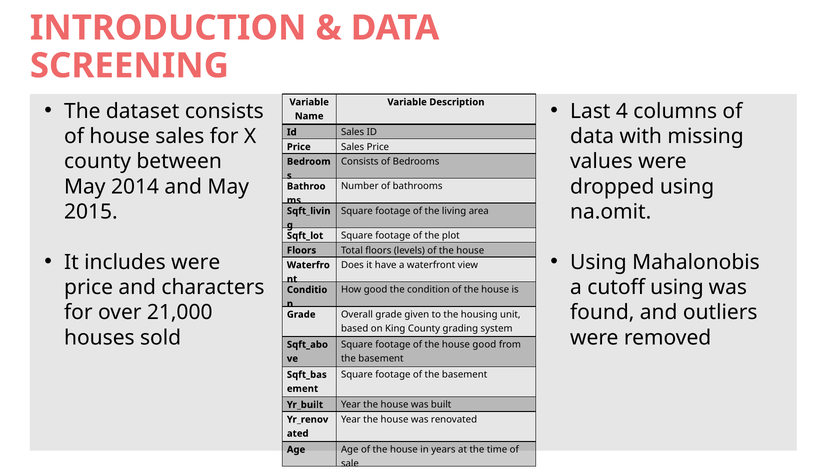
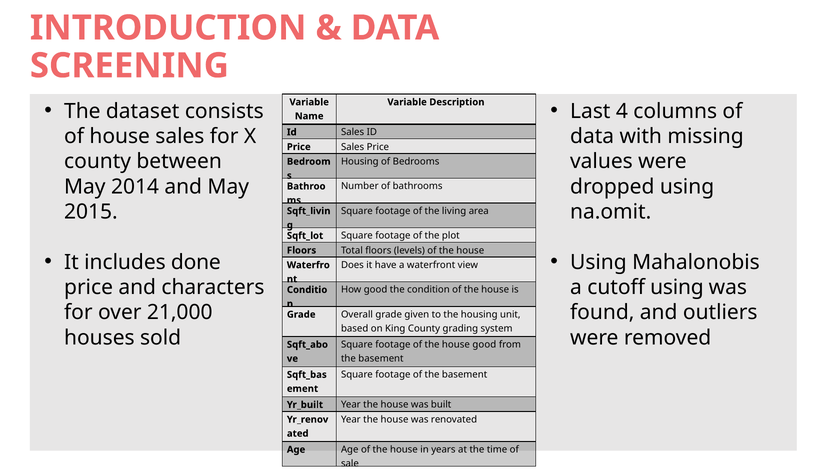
Consists at (360, 162): Consists -> Housing
includes were: were -> done
